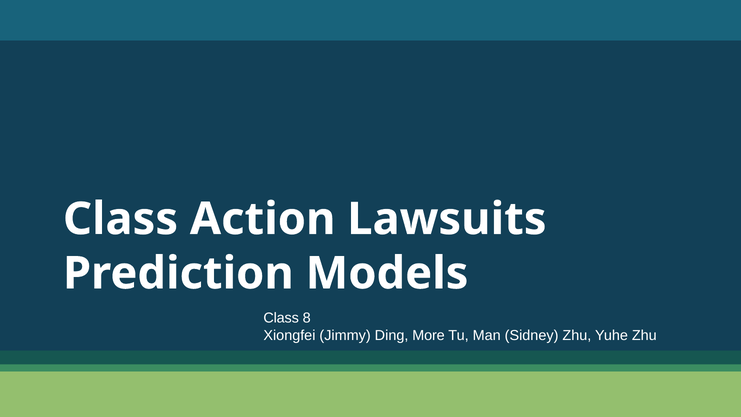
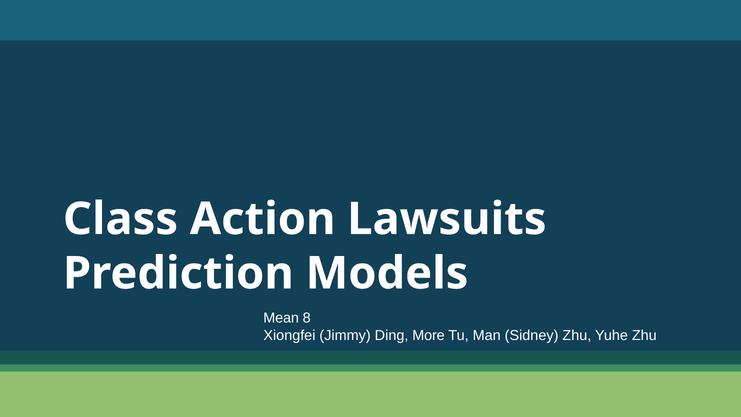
Class at (281, 318): Class -> Mean
